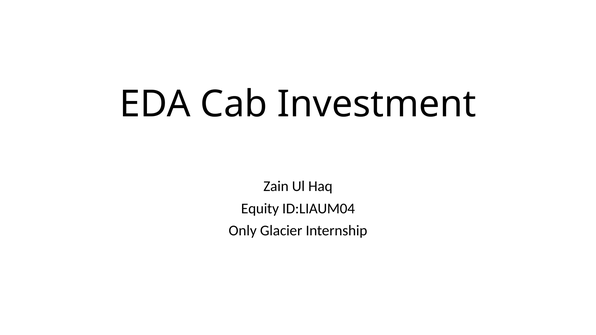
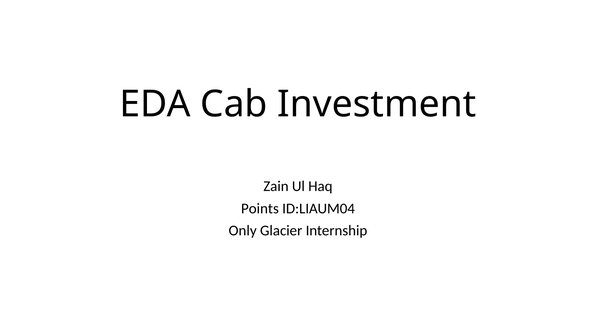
Equity: Equity -> Points
